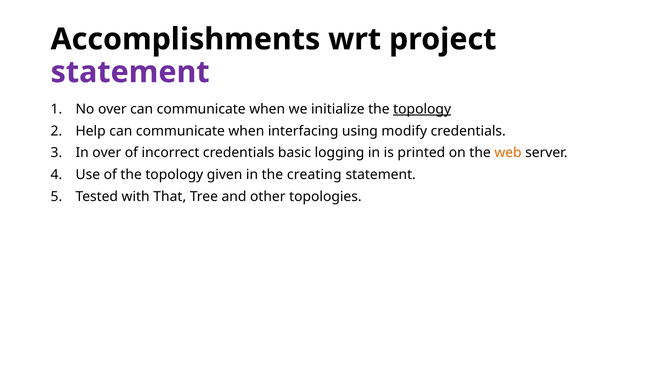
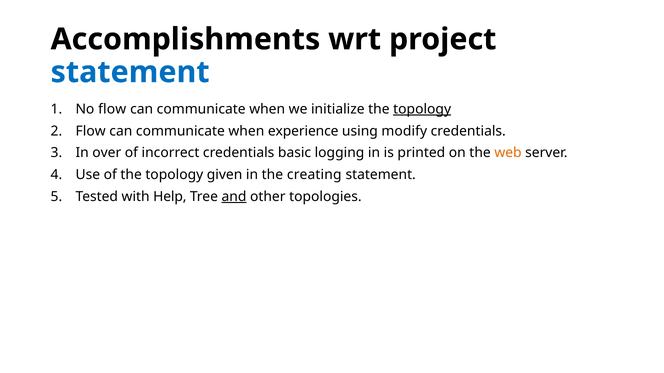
statement at (130, 72) colour: purple -> blue
No over: over -> flow
Help at (91, 131): Help -> Flow
interfacing: interfacing -> experience
That: That -> Help
and underline: none -> present
